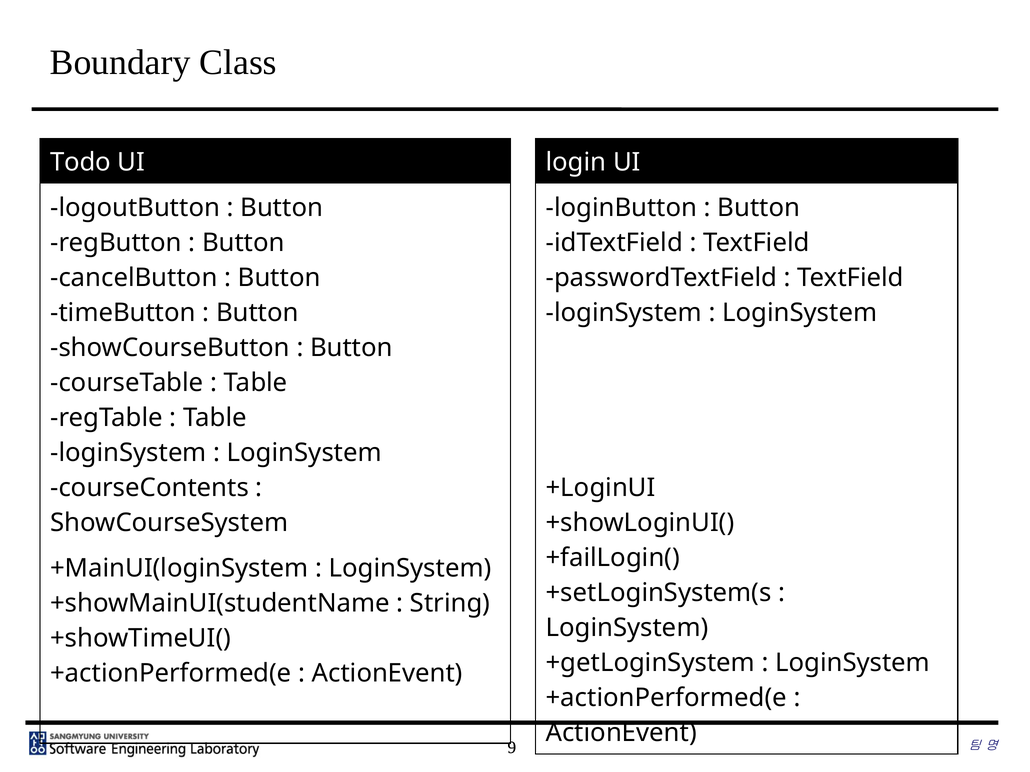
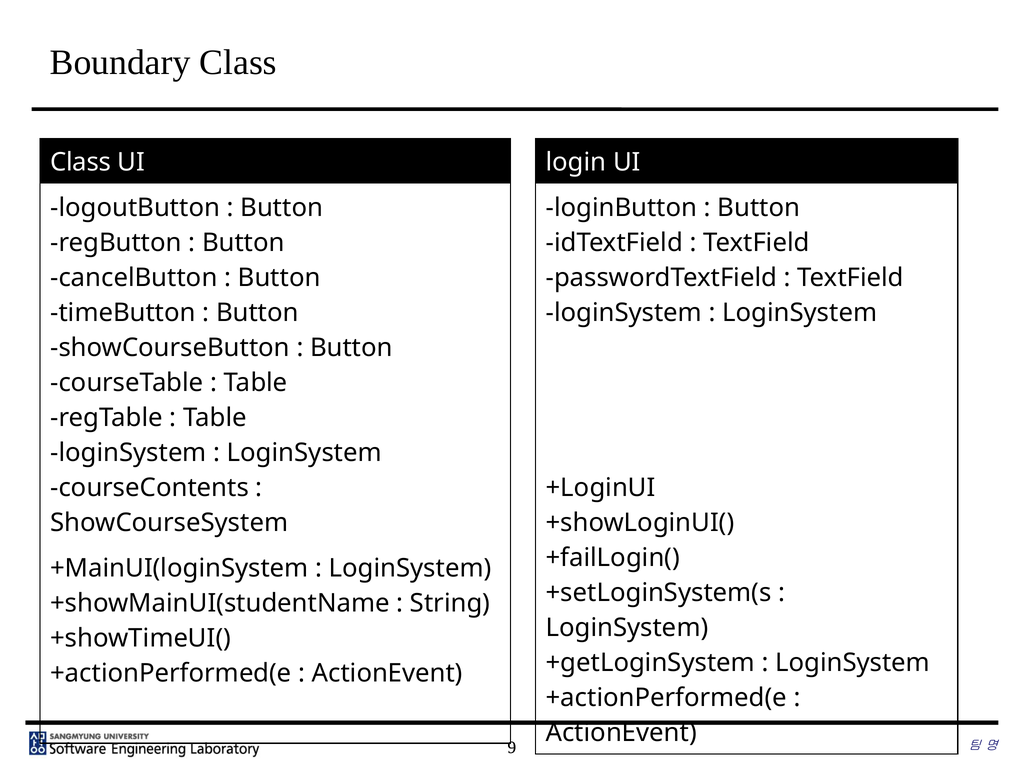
Todo at (81, 163): Todo -> Class
